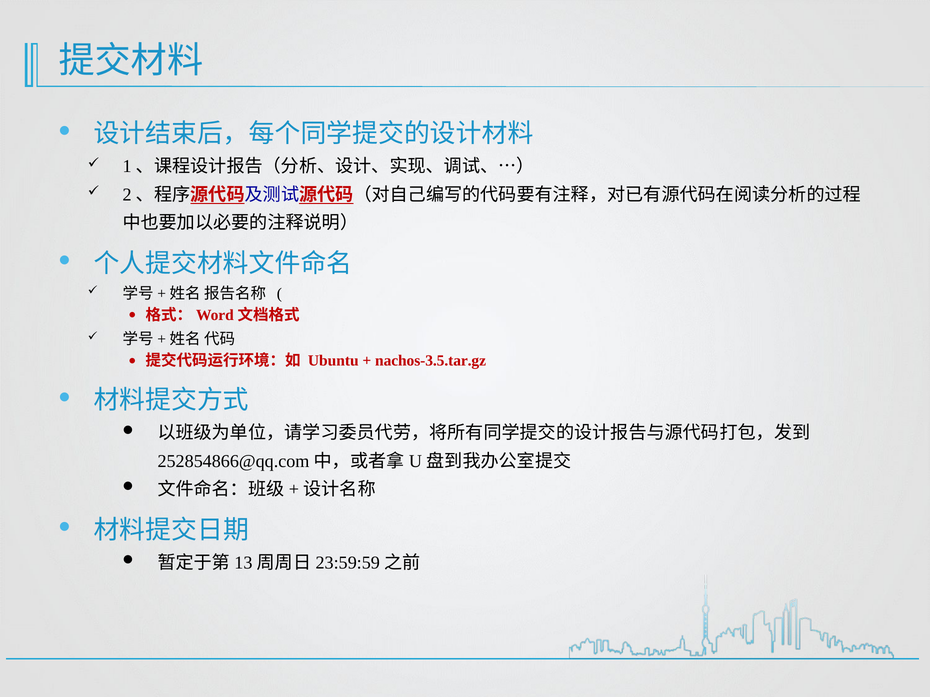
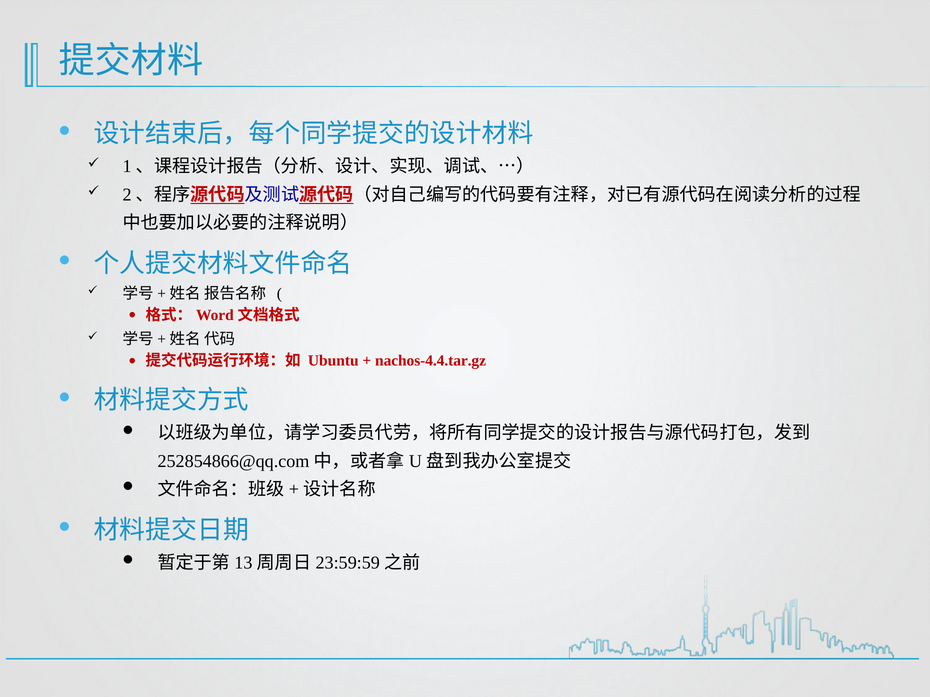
nachos-3.5.tar.gz: nachos-3.5.tar.gz -> nachos-4.4.tar.gz
